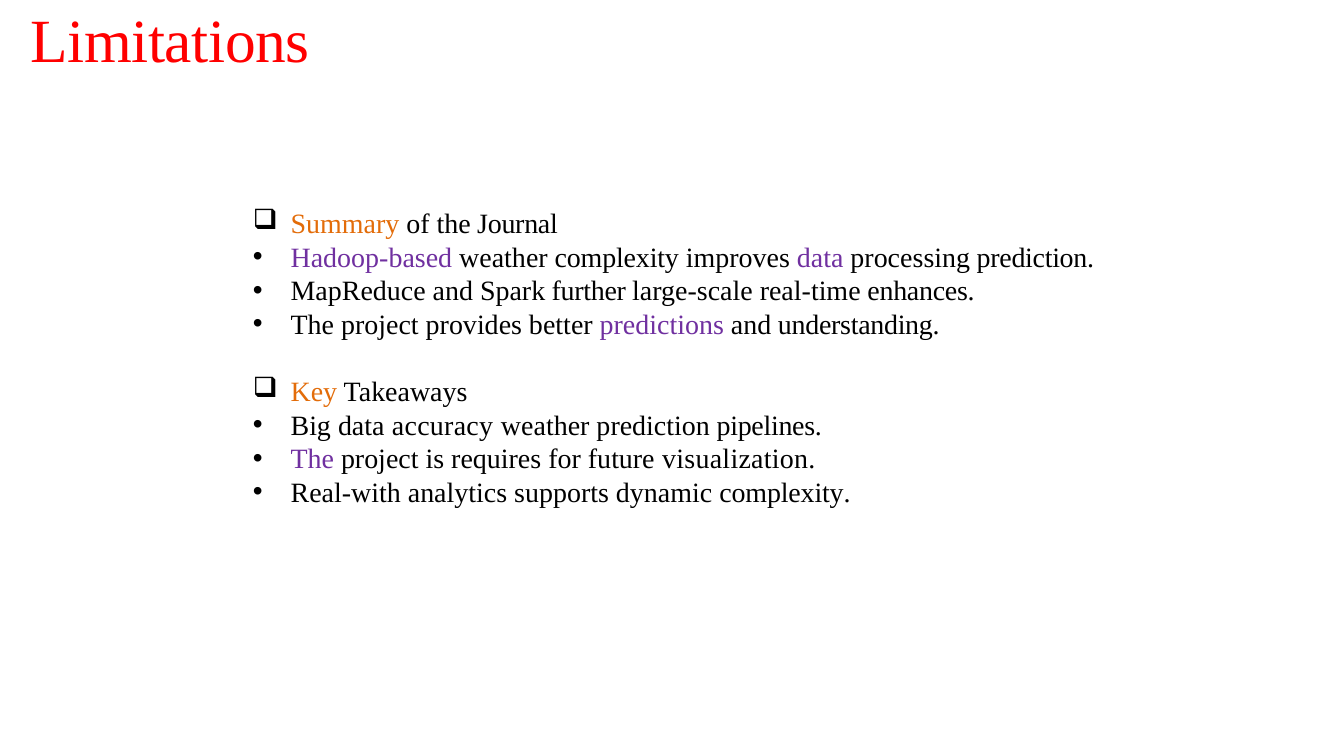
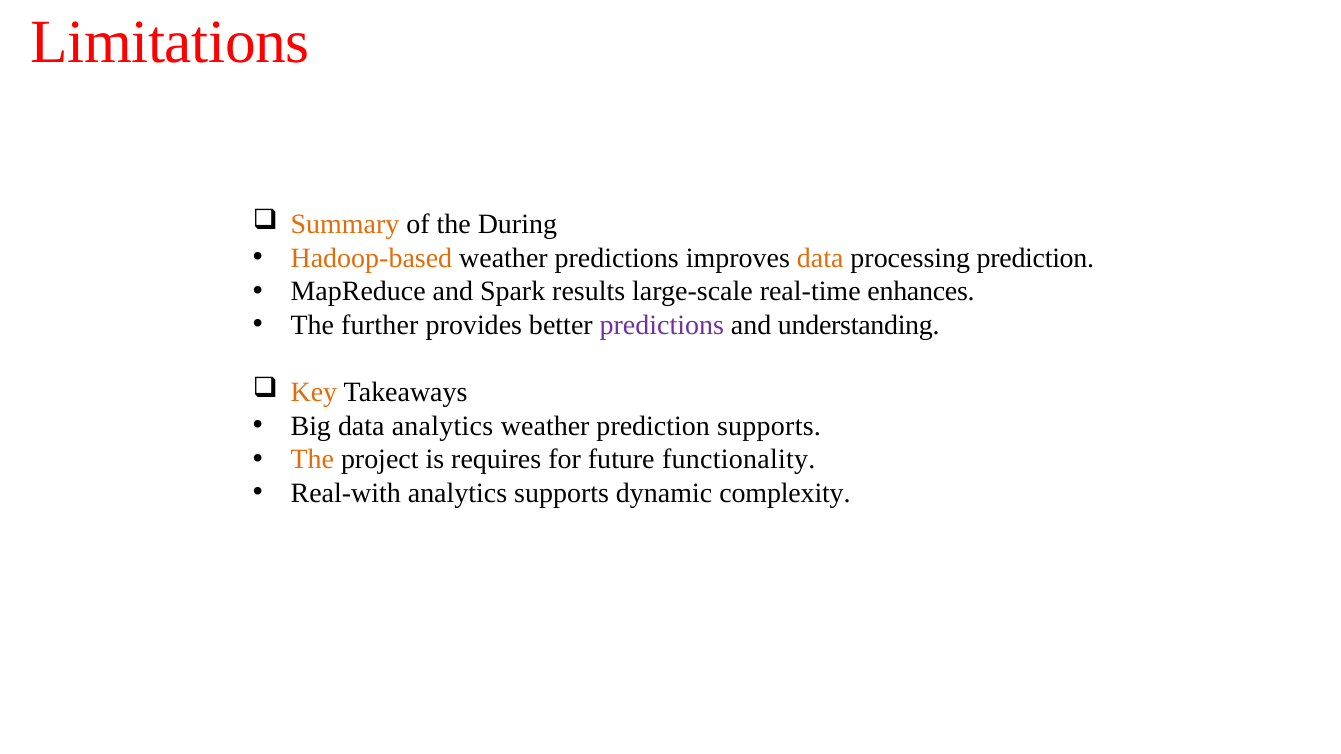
Journal: Journal -> During
Hadoop-based colour: purple -> orange
weather complexity: complexity -> predictions
data at (820, 258) colour: purple -> orange
further: further -> results
project at (380, 325): project -> further
data accuracy: accuracy -> analytics
prediction pipelines: pipelines -> supports
The at (312, 460) colour: purple -> orange
visualization: visualization -> functionality
